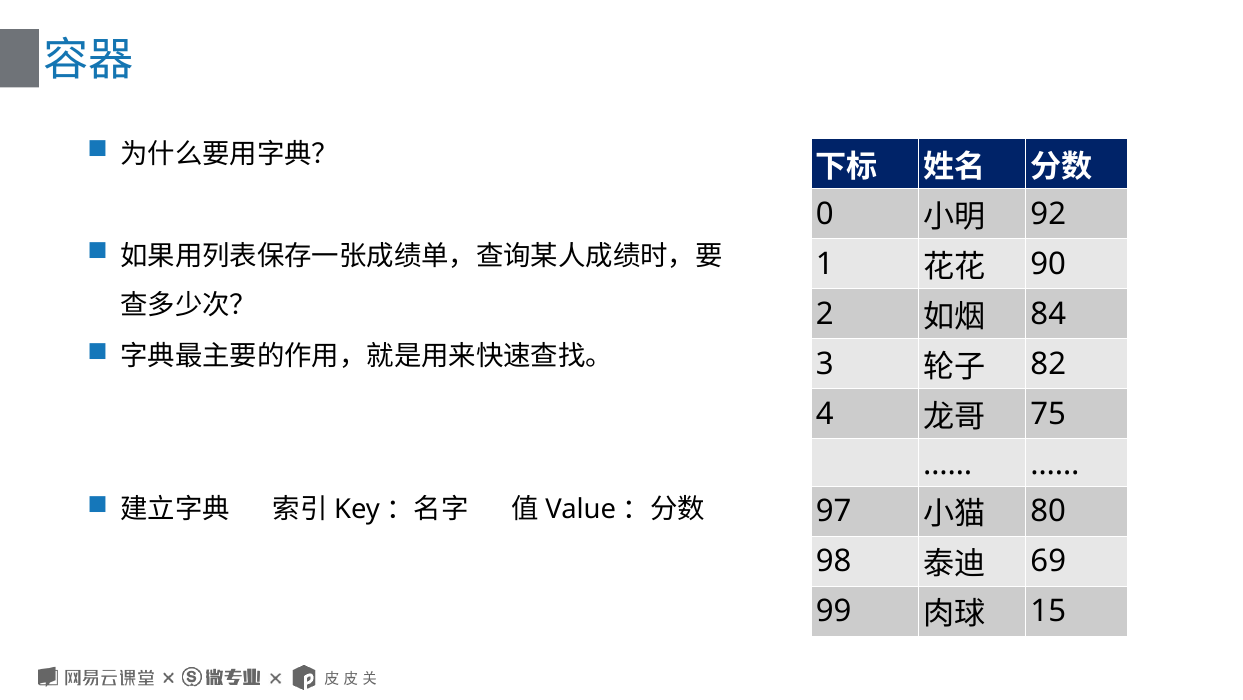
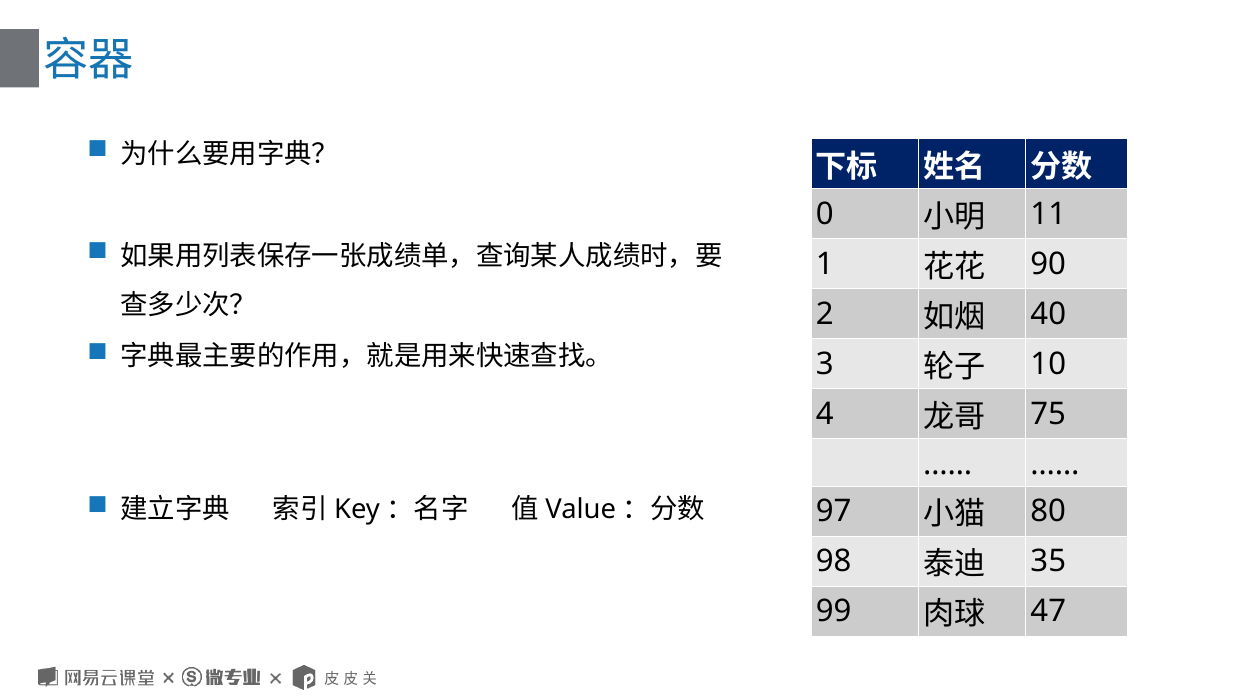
92: 92 -> 11
84: 84 -> 40
82: 82 -> 10
69: 69 -> 35
15: 15 -> 47
